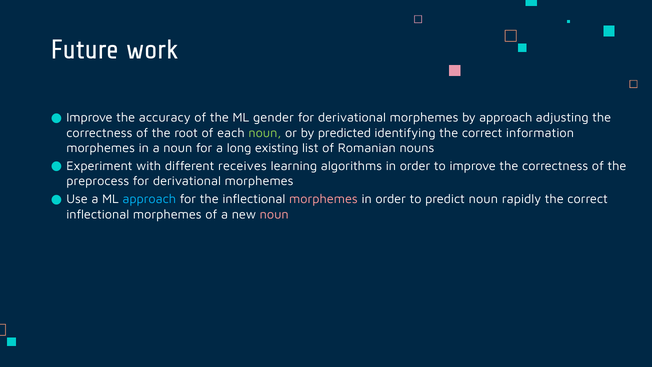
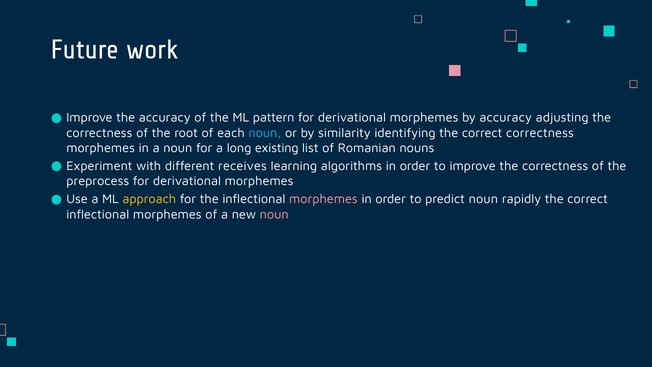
gender: gender -> pattern
by approach: approach -> accuracy
noun at (265, 133) colour: light green -> light blue
predicted: predicted -> similarity
correct information: information -> correctness
approach at (149, 199) colour: light blue -> yellow
